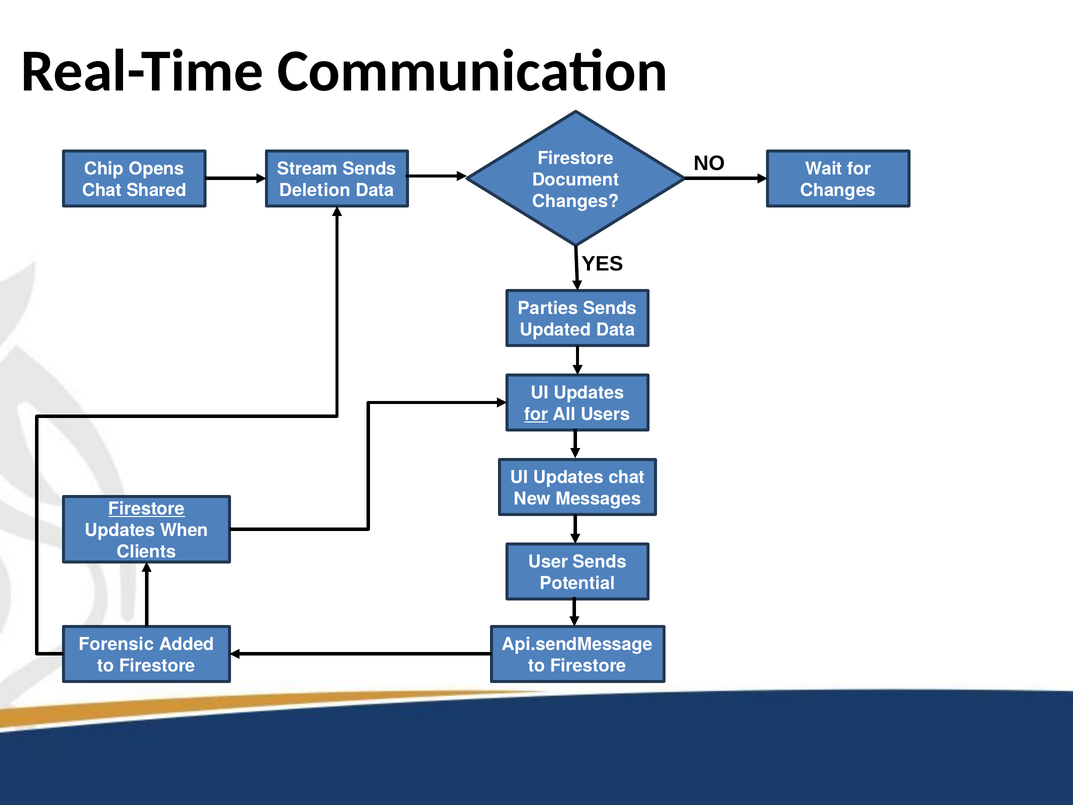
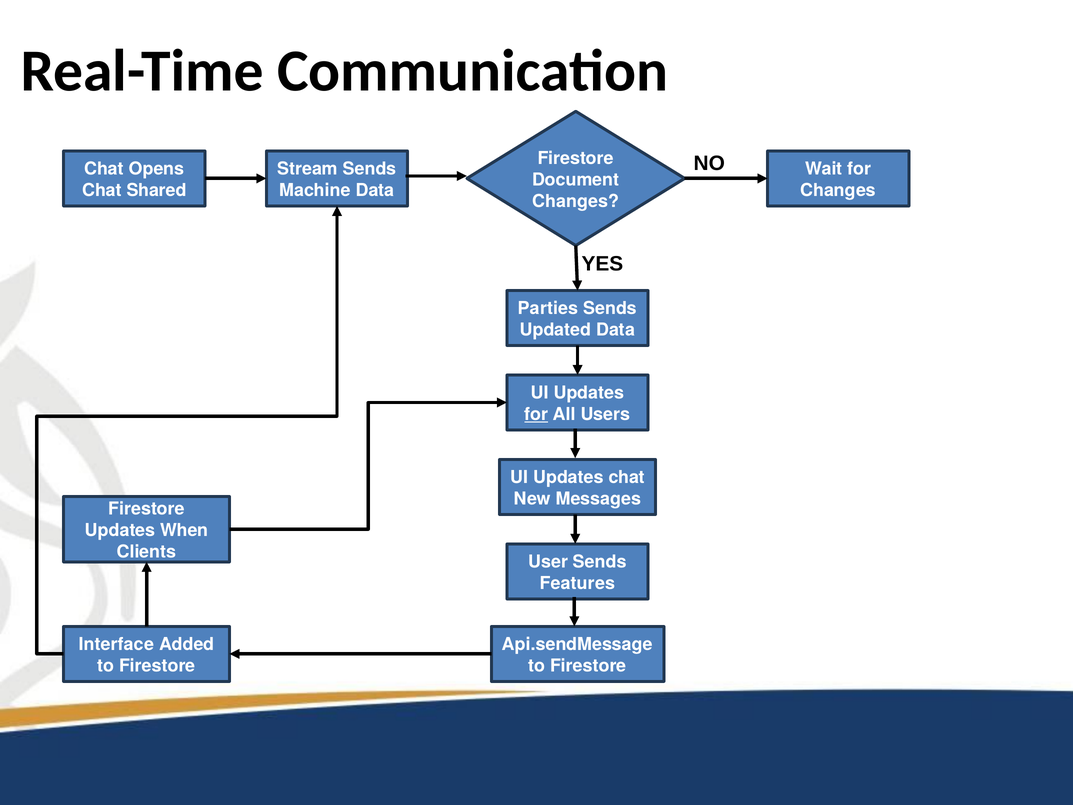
Chip at (104, 169): Chip -> Chat
Deletion: Deletion -> Machine
Firestore at (147, 509) underline: present -> none
Potential: Potential -> Features
Forensic: Forensic -> Interface
